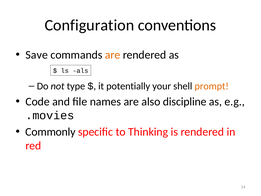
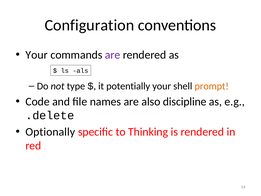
Save at (37, 55): Save -> Your
are at (113, 55) colour: orange -> purple
.movies: .movies -> .delete
Commonly: Commonly -> Optionally
